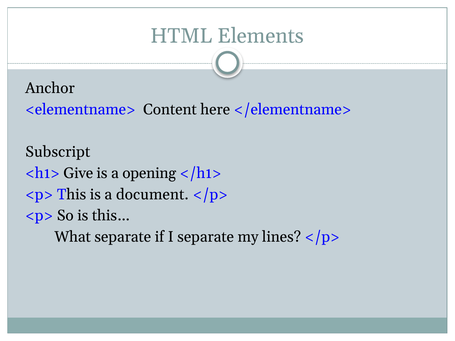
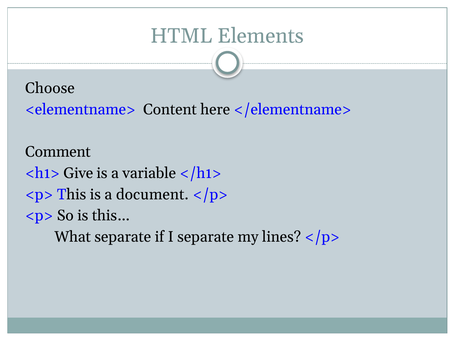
Anchor: Anchor -> Choose
Subscript: Subscript -> Comment
opening: opening -> variable
